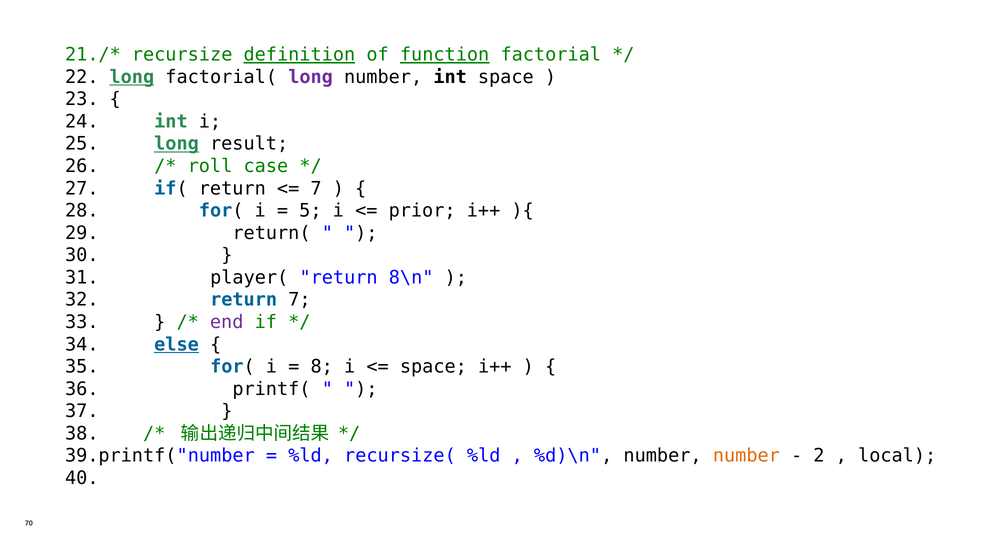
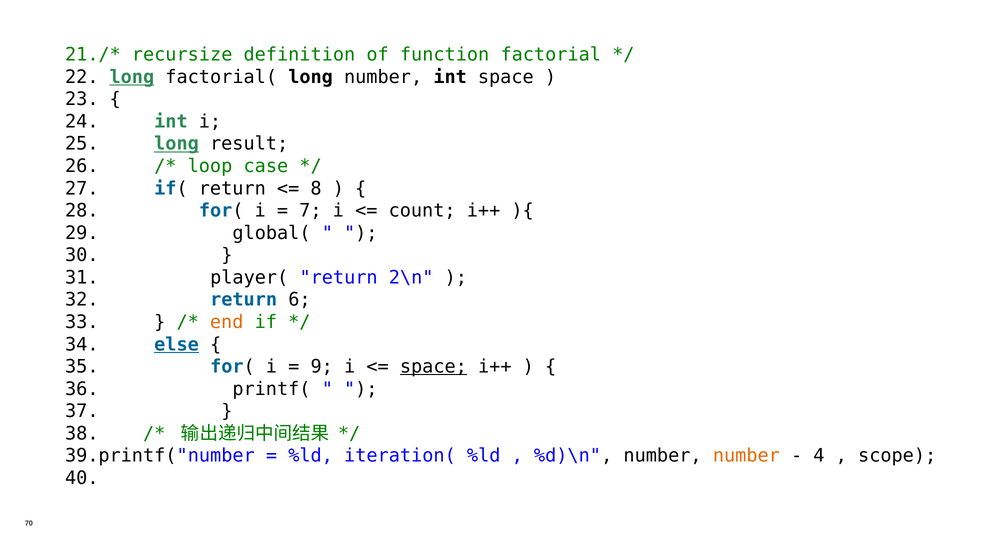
definition underline: present -> none
function underline: present -> none
long at (311, 77) colour: purple -> black
roll: roll -> loop
7 at (316, 188): 7 -> 8
5: 5 -> 7
prior: prior -> count
return(: return( -> global(
8\n: 8\n -> 2\n
return 7: 7 -> 6
end colour: purple -> orange
8: 8 -> 9
space at (433, 367) underline: none -> present
recursize(: recursize( -> iteration(
2: 2 -> 4
local: local -> scope
